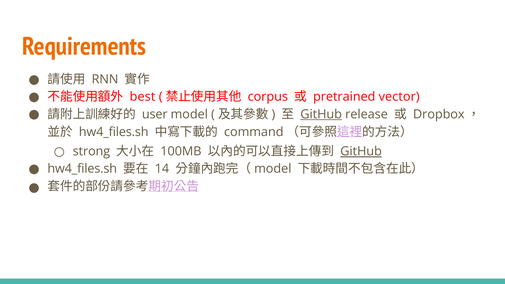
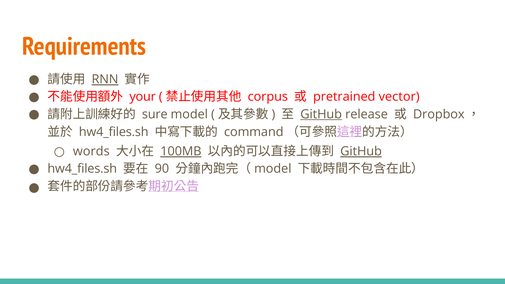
RNN underline: none -> present
best: best -> your
user: user -> sure
strong: strong -> words
100MB underline: none -> present
14: 14 -> 90
